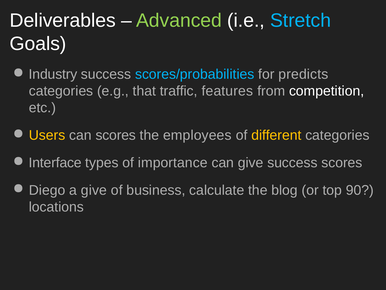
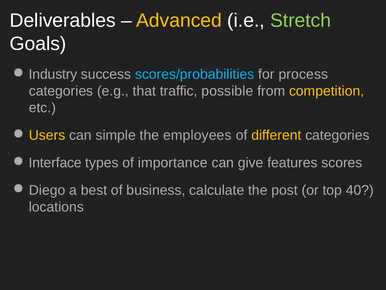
Advanced colour: light green -> yellow
Stretch colour: light blue -> light green
predicts: predicts -> process
features: features -> possible
competition colour: white -> yellow
can scores: scores -> simple
give success: success -> features
a give: give -> best
blog: blog -> post
90: 90 -> 40
